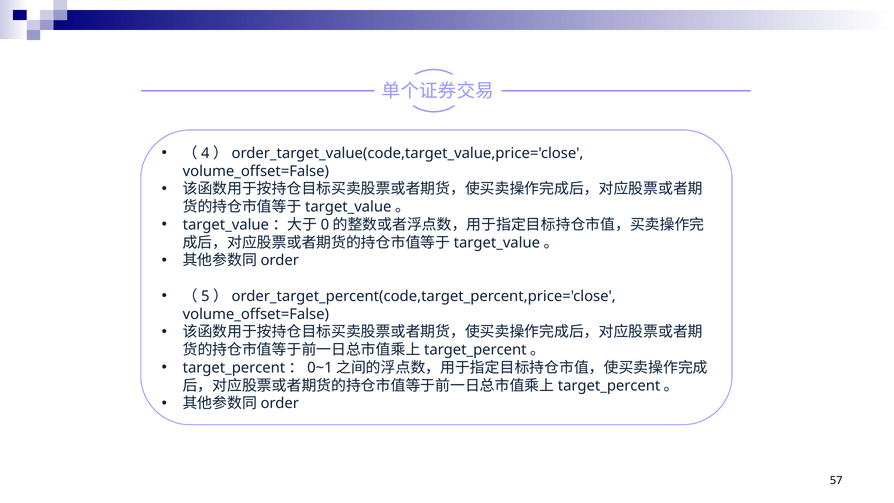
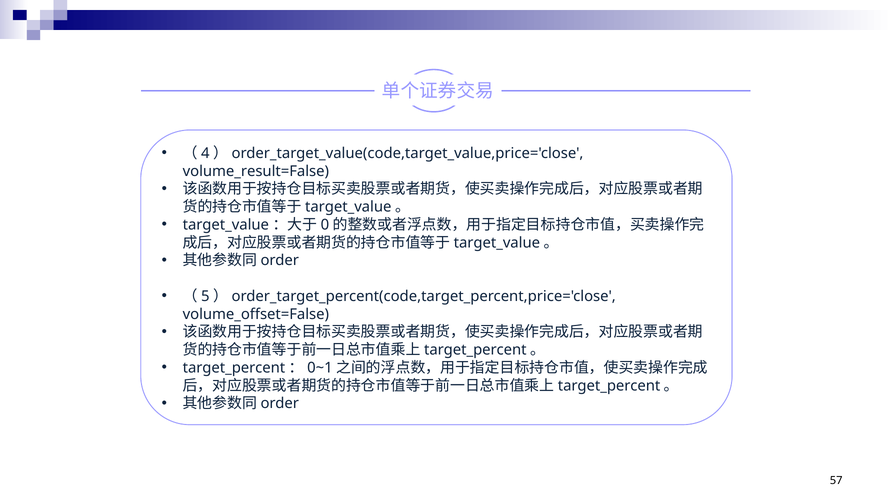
volume_offset=False at (256, 171): volume_offset=False -> volume_result=False
